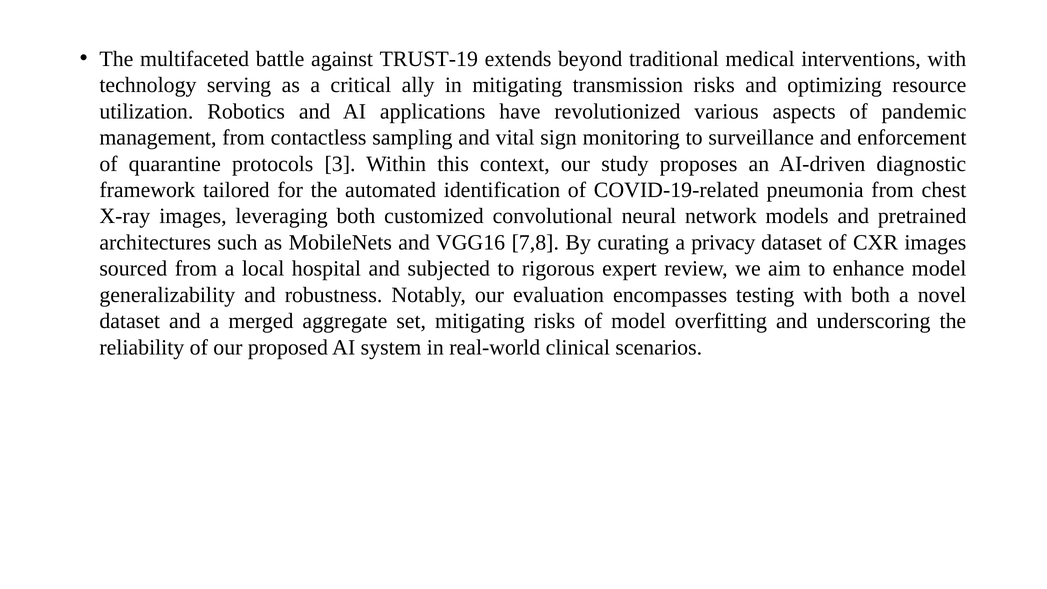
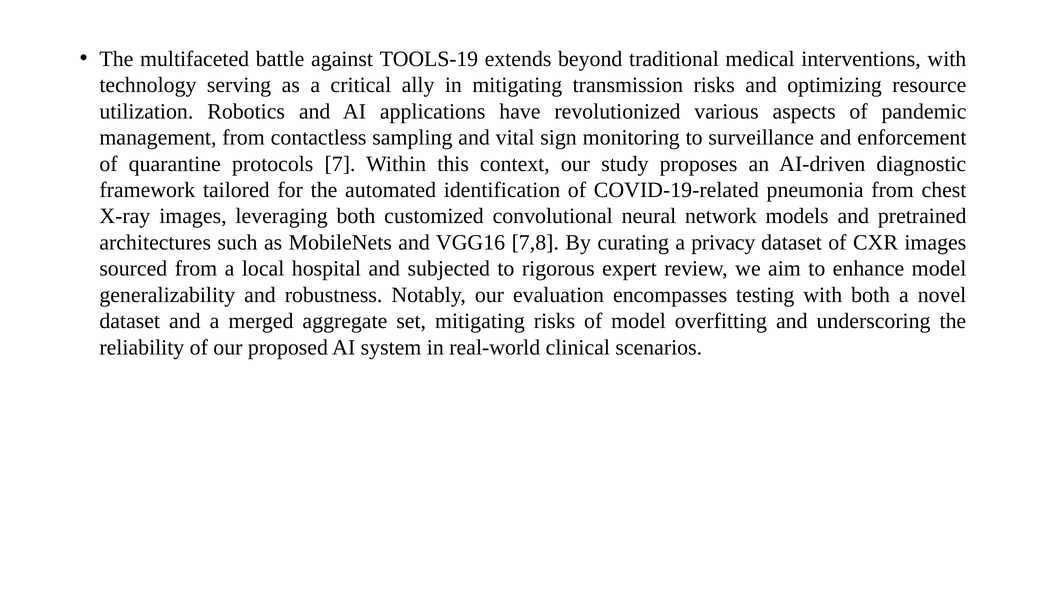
TRUST-19: TRUST-19 -> TOOLS-19
3: 3 -> 7
